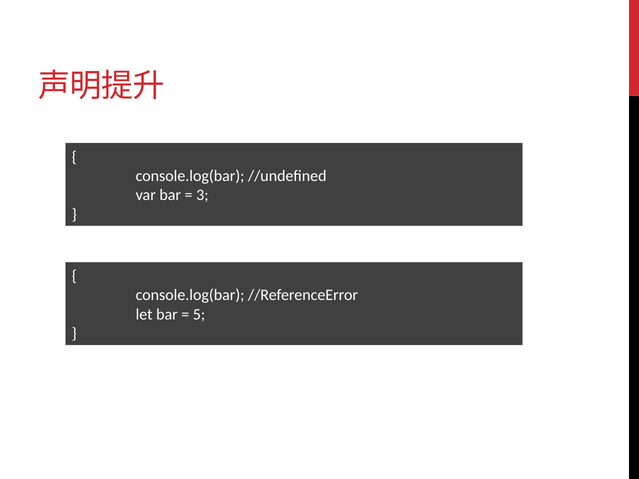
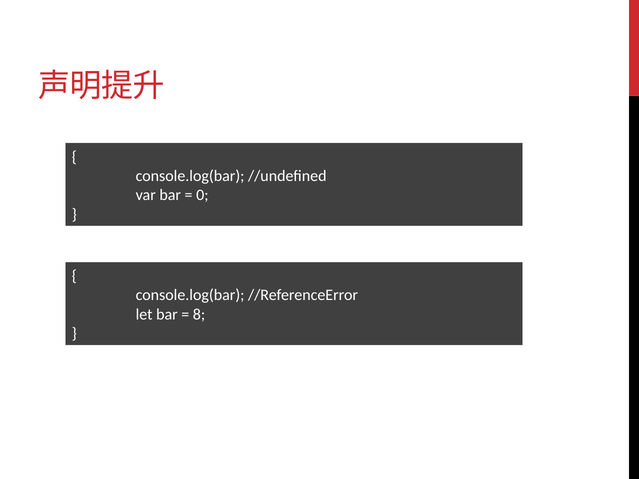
3: 3 -> 0
5: 5 -> 8
